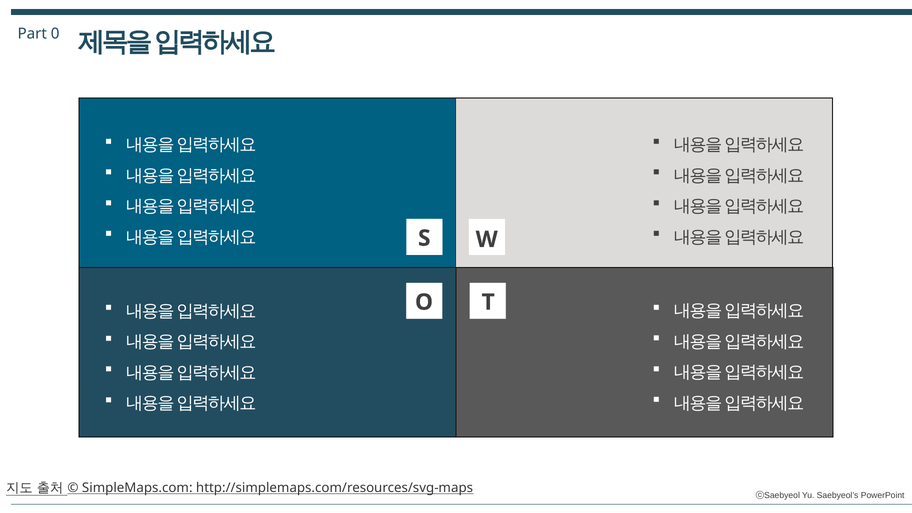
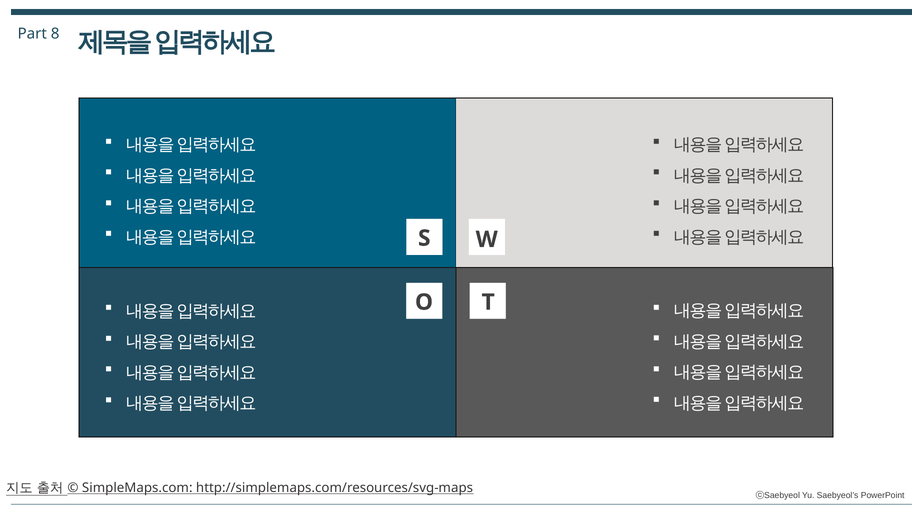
0: 0 -> 8
